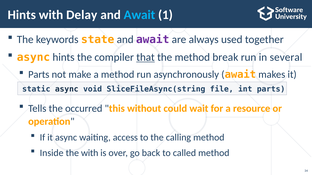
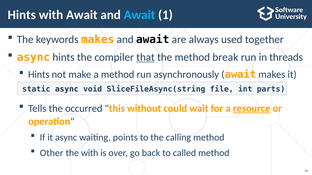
with Delay: Delay -> Await
keywords state: state -> makes
await at (153, 40) colour: purple -> black
several: several -> threads
Parts at (39, 75): Parts -> Hints
resource underline: none -> present
access: access -> points
Inside: Inside -> Other
